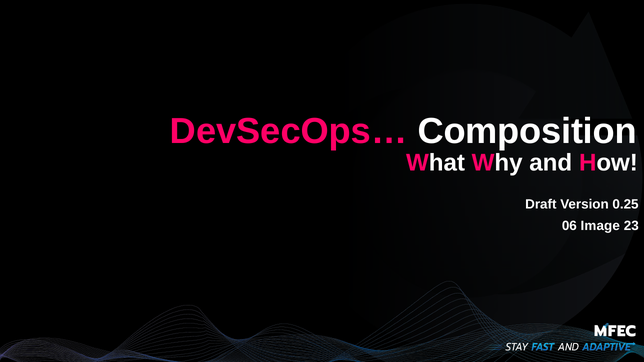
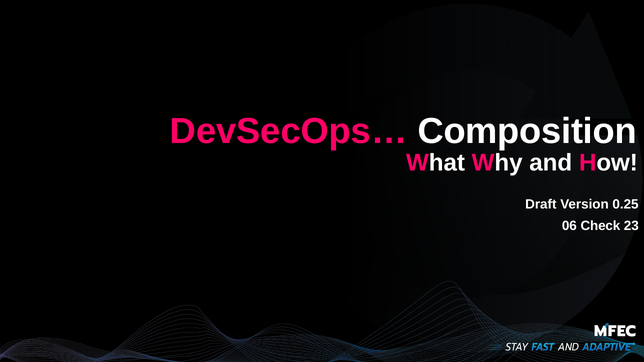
Image: Image -> Check
